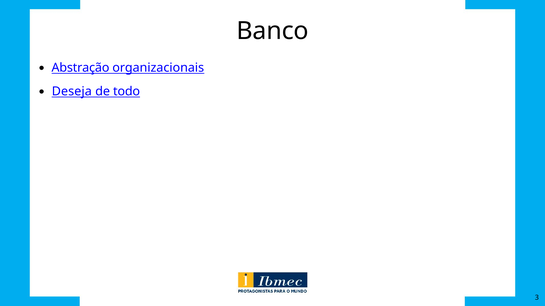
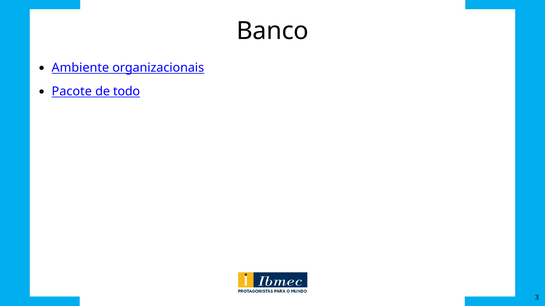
Abstração: Abstração -> Ambiente
Deseja: Deseja -> Pacote
